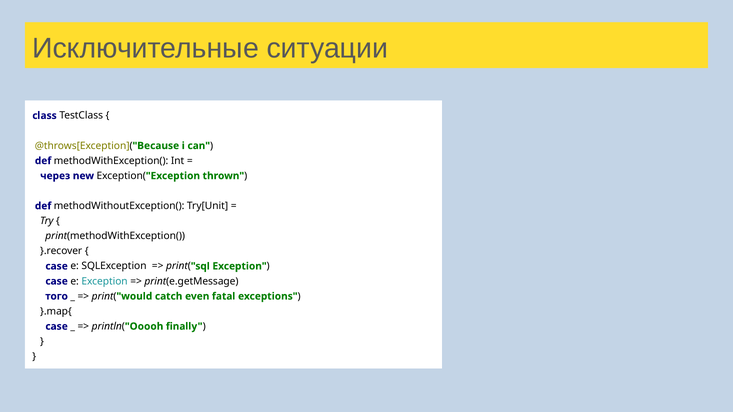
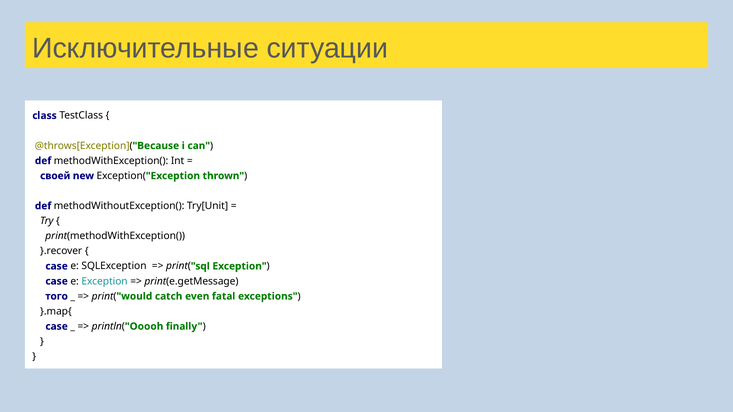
через: через -> своей
